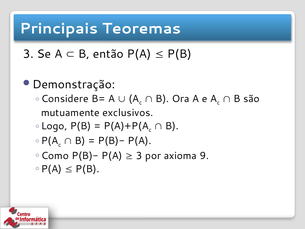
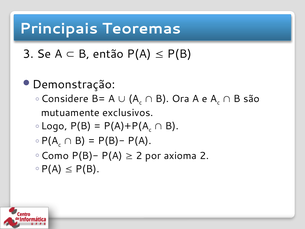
3 at (139, 156): 3 -> 2
axioma 9: 9 -> 2
